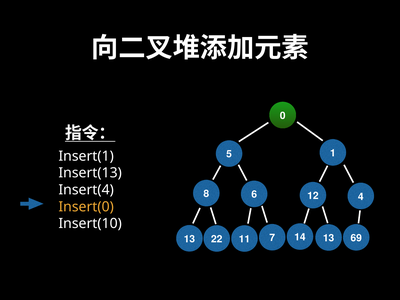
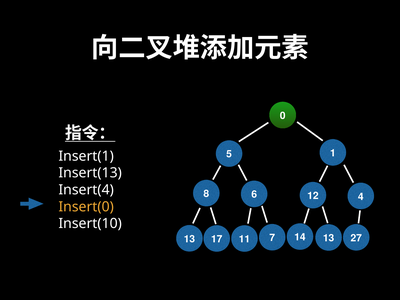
69: 69 -> 27
22: 22 -> 17
